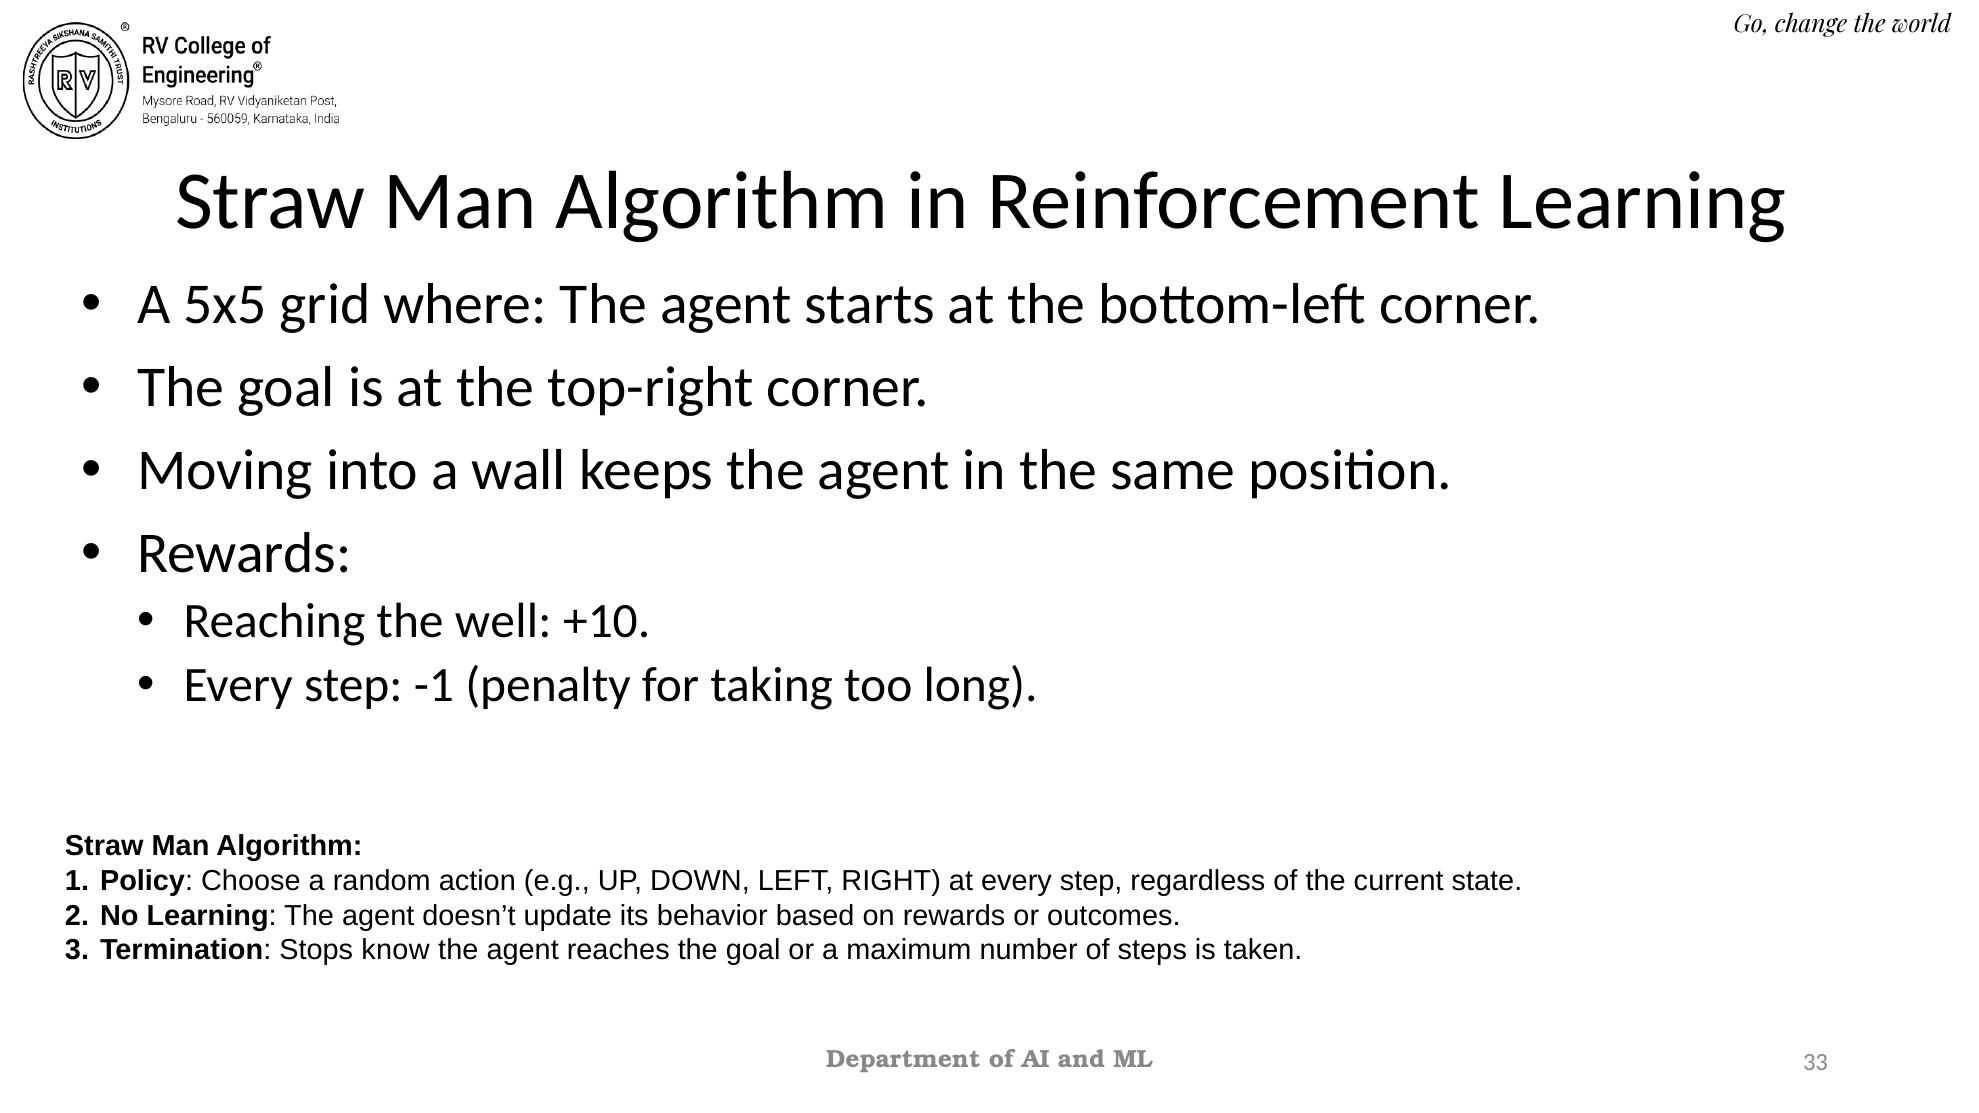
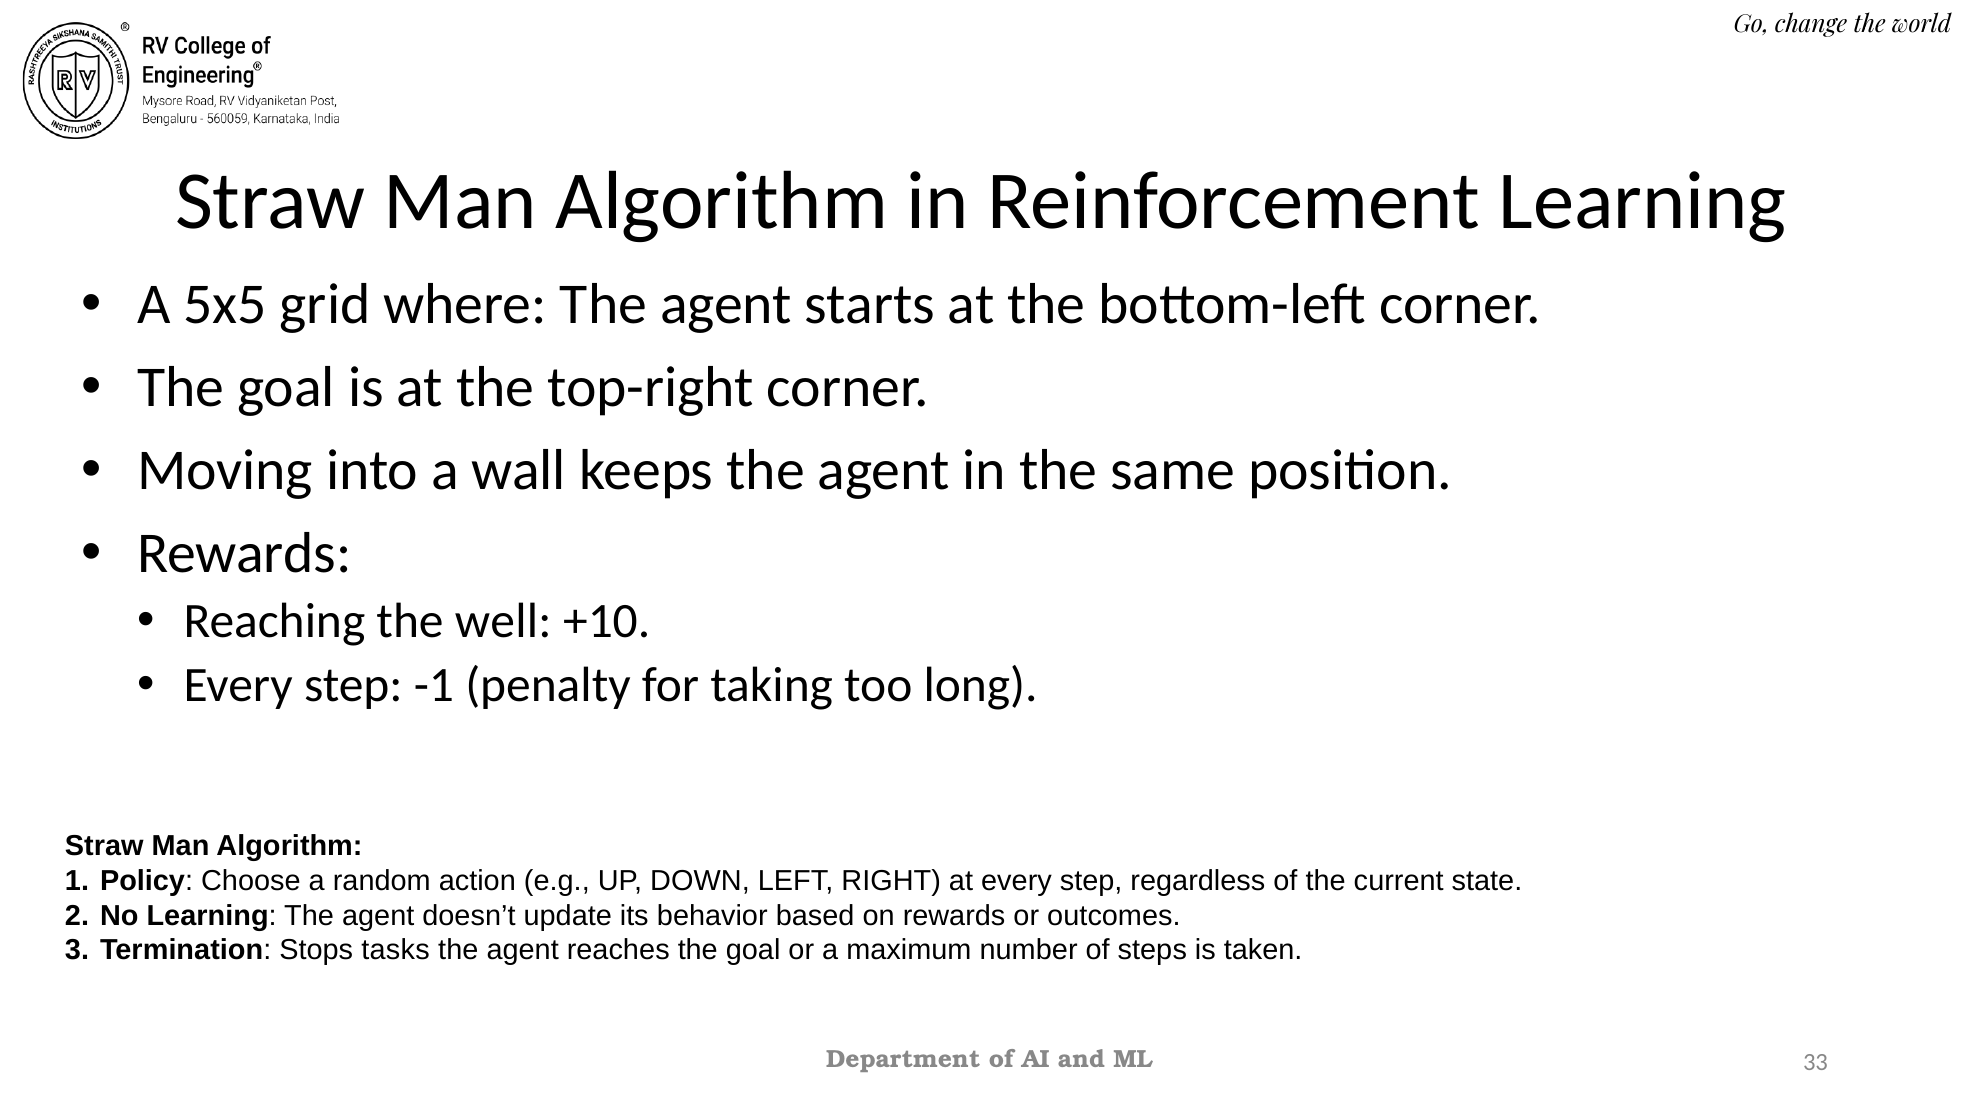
know: know -> tasks
